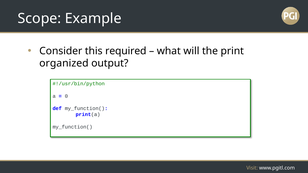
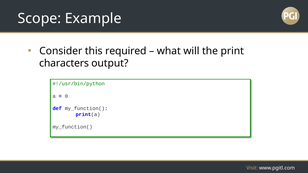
organized: organized -> characters
